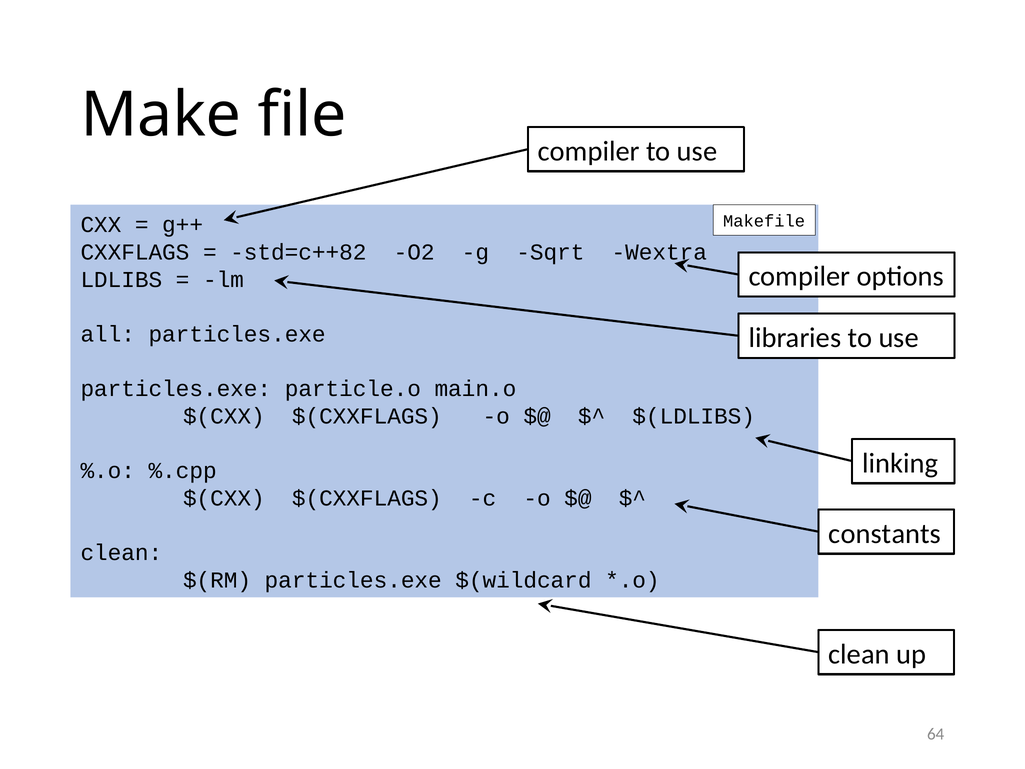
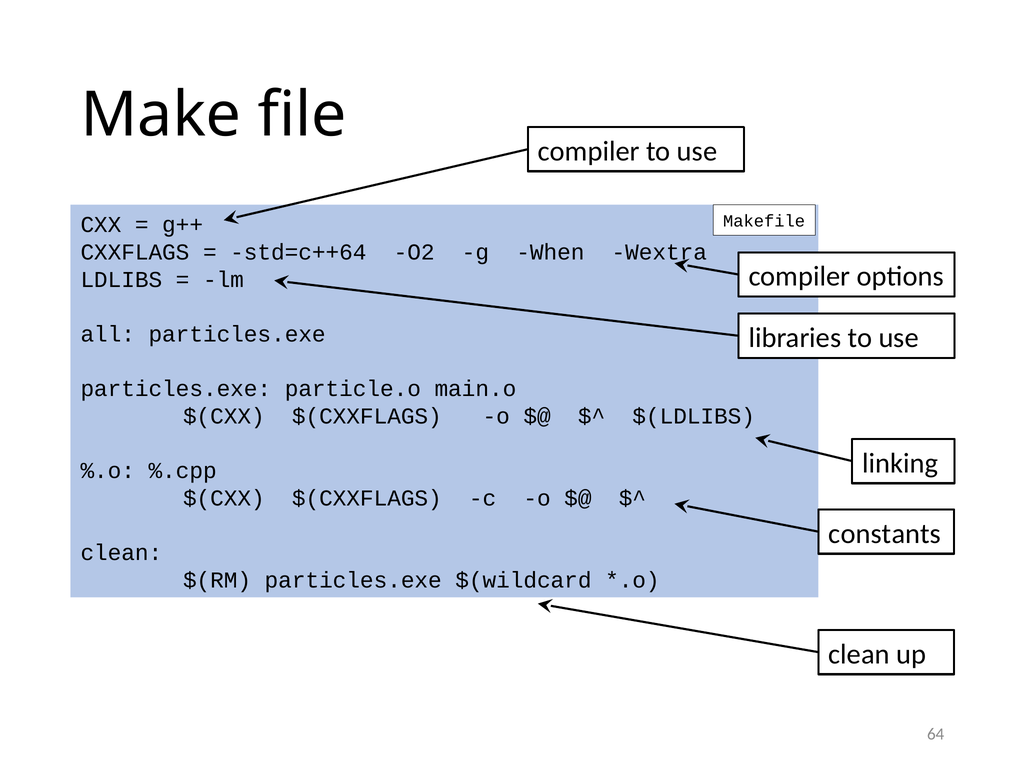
std=c++82: std=c++82 -> std=c++64
Sqrt: Sqrt -> When
